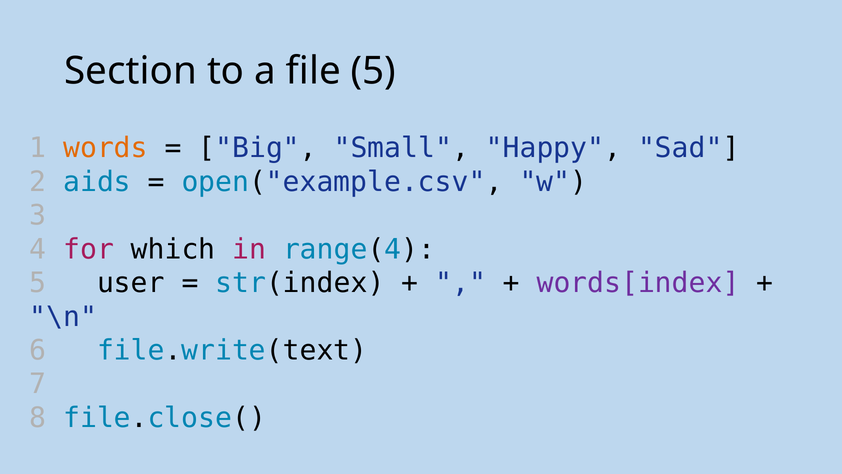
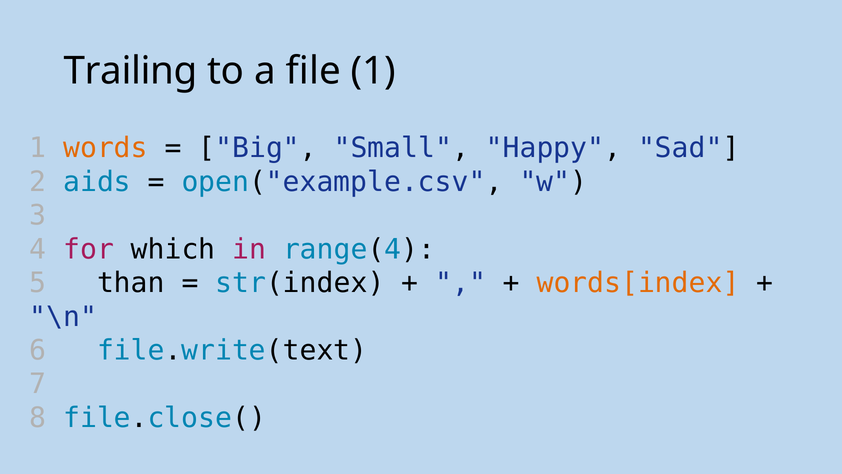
Section: Section -> Trailing
file 5: 5 -> 1
user: user -> than
words[index colour: purple -> orange
